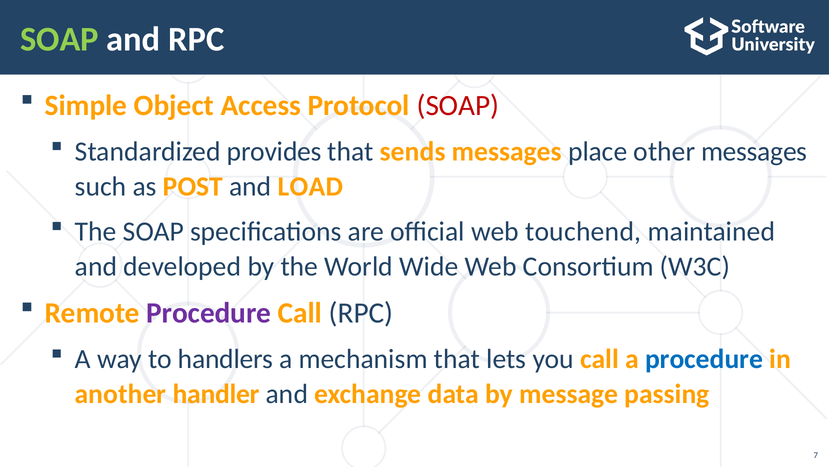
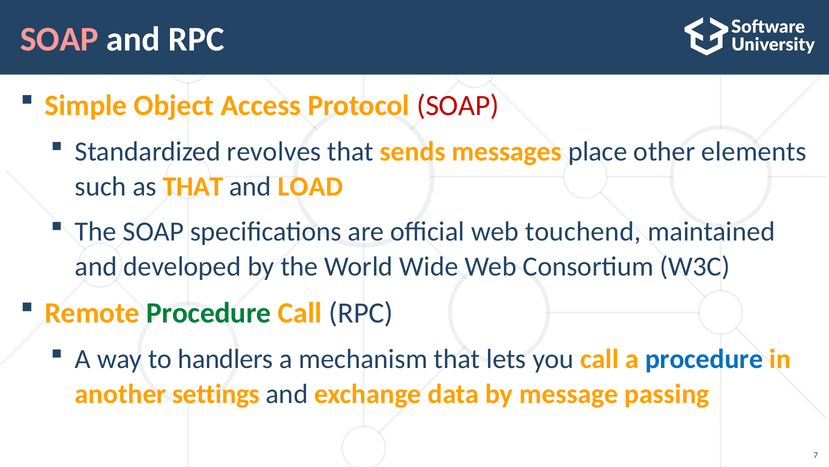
SOAP at (60, 39) colour: light green -> pink
provides: provides -> revolves
other messages: messages -> elements
as POST: POST -> THAT
Procedure at (209, 313) colour: purple -> green
handler: handler -> settings
